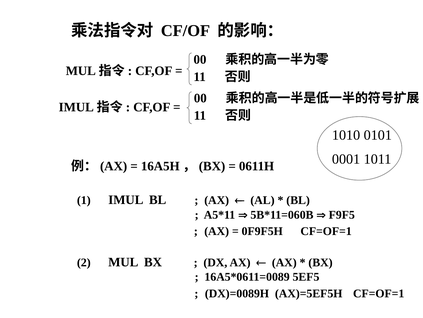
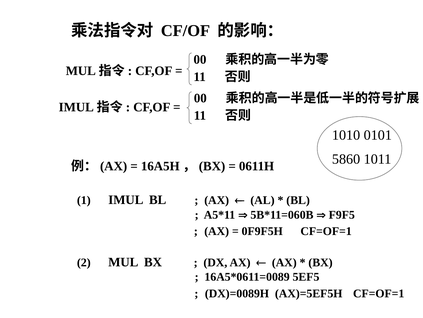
0001: 0001 -> 5860
